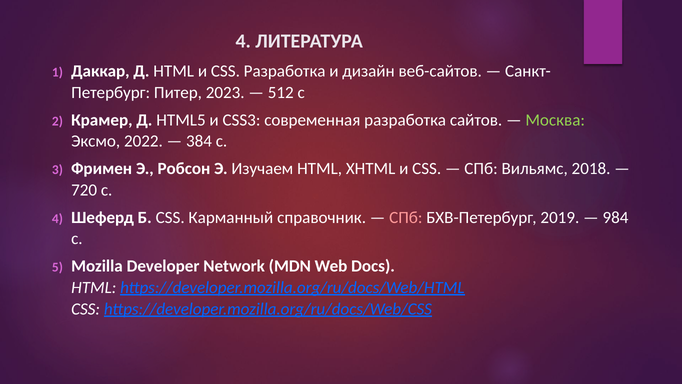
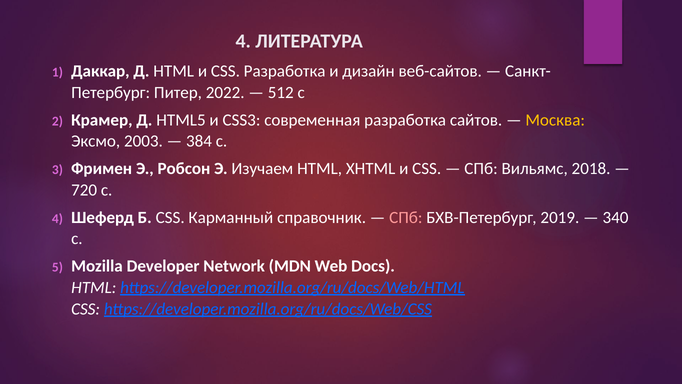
2023: 2023 -> 2022
Москва colour: light green -> yellow
2022: 2022 -> 2003
984: 984 -> 340
